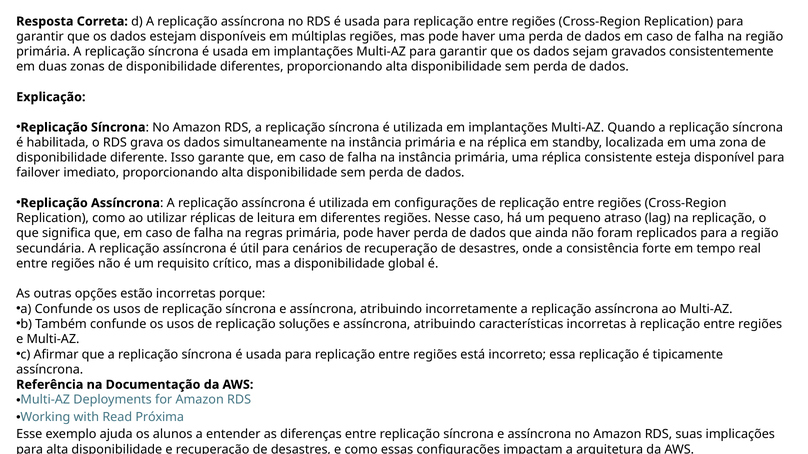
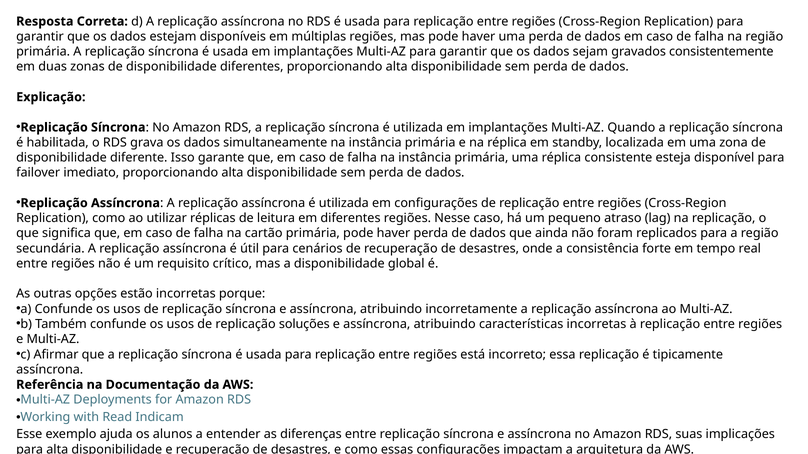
regras: regras -> cartão
Próxima: Próxima -> Indicam
